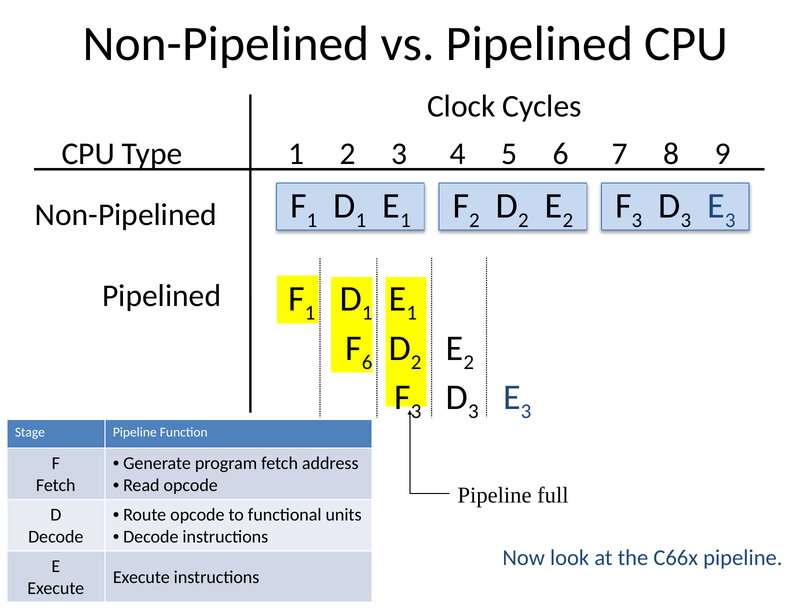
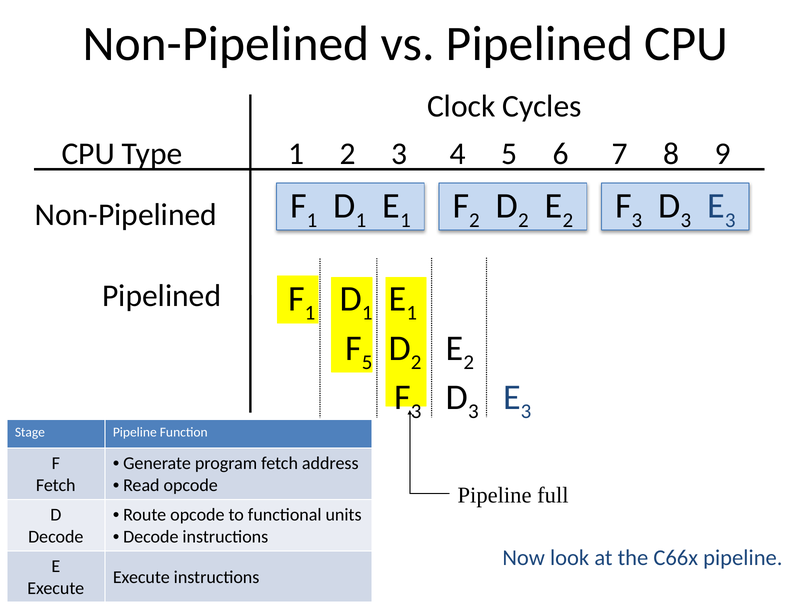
F 6: 6 -> 5
